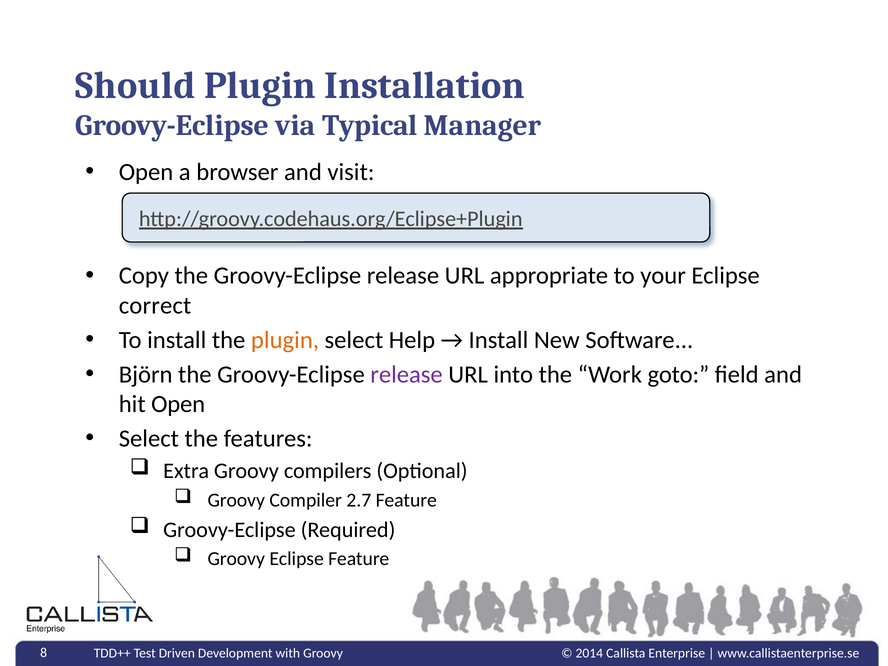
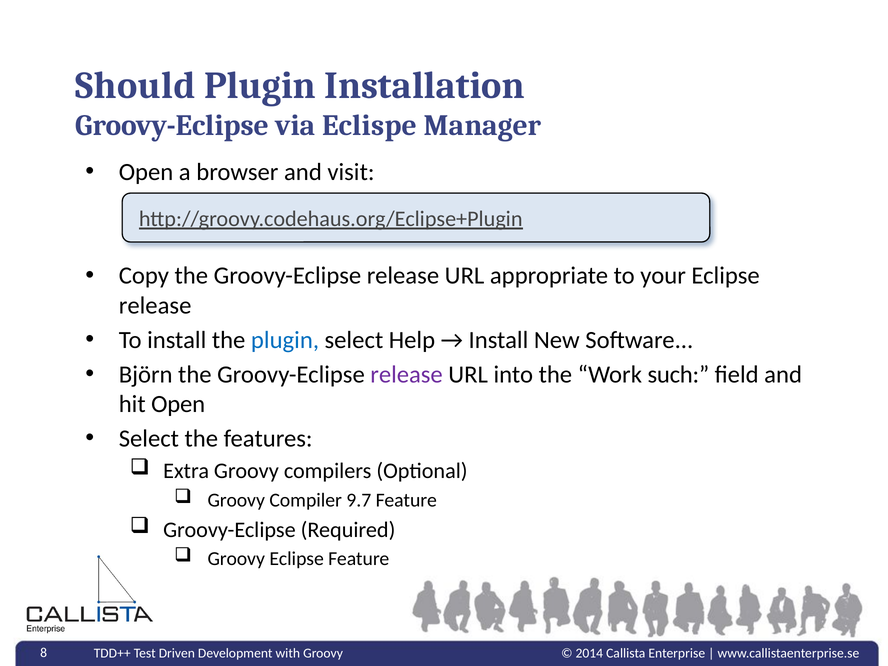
Typical: Typical -> Eclispe
correct at (155, 305): correct -> release
plugin at (285, 340) colour: orange -> blue
goto: goto -> such
2.7: 2.7 -> 9.7
